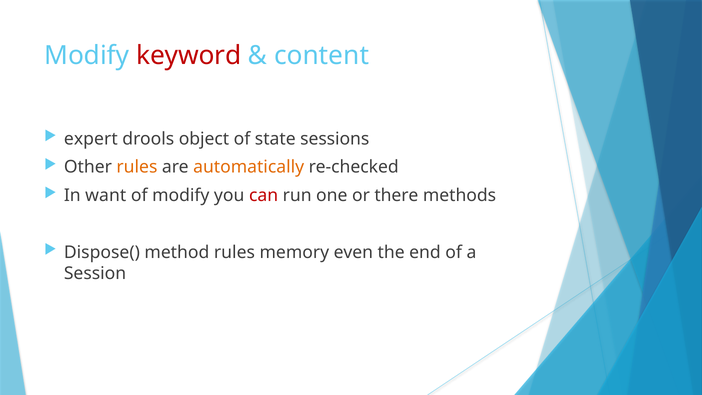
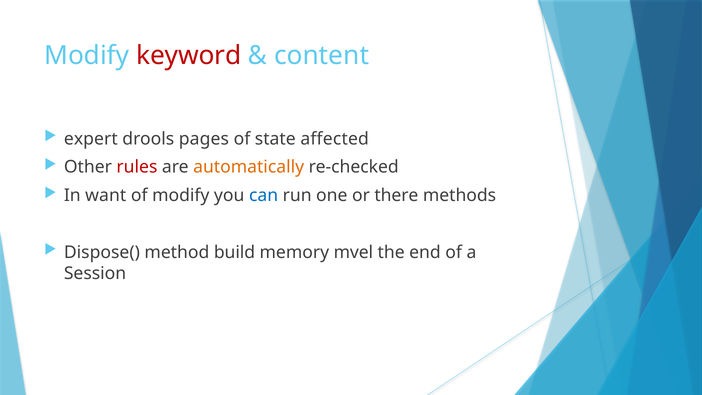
object: object -> pages
sessions: sessions -> affected
rules at (137, 167) colour: orange -> red
can colour: red -> blue
method rules: rules -> build
even: even -> mvel
